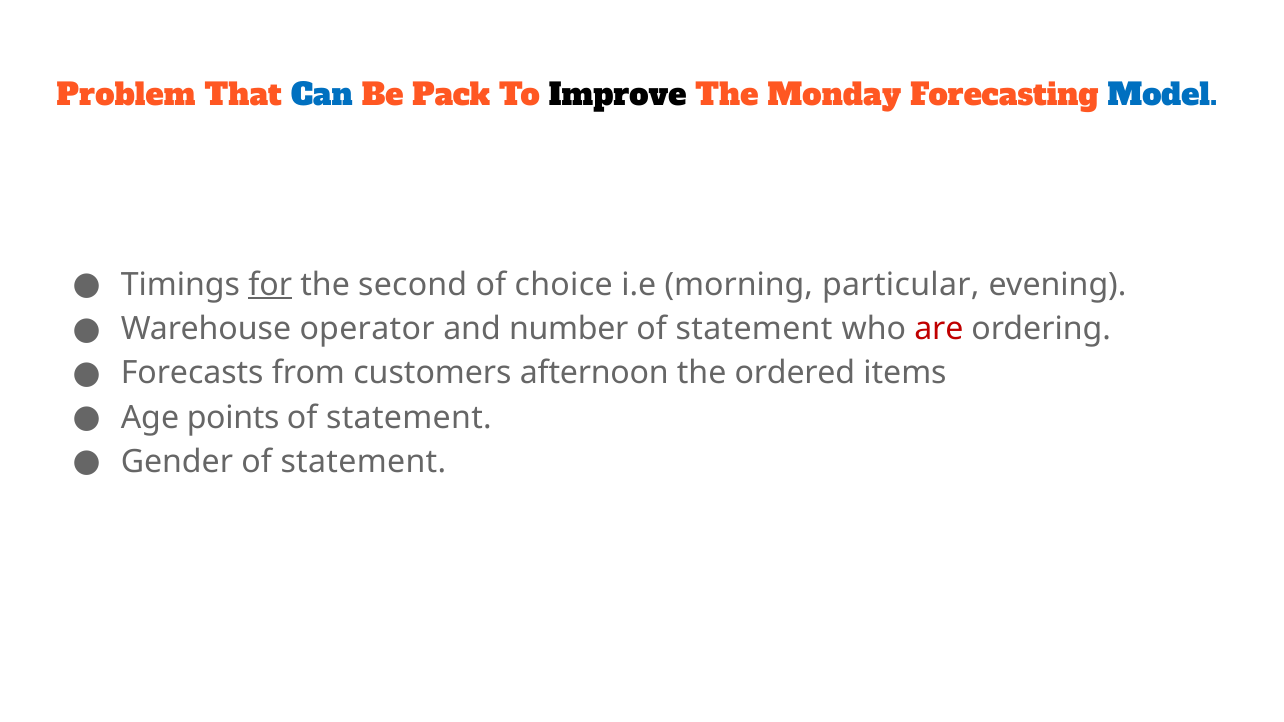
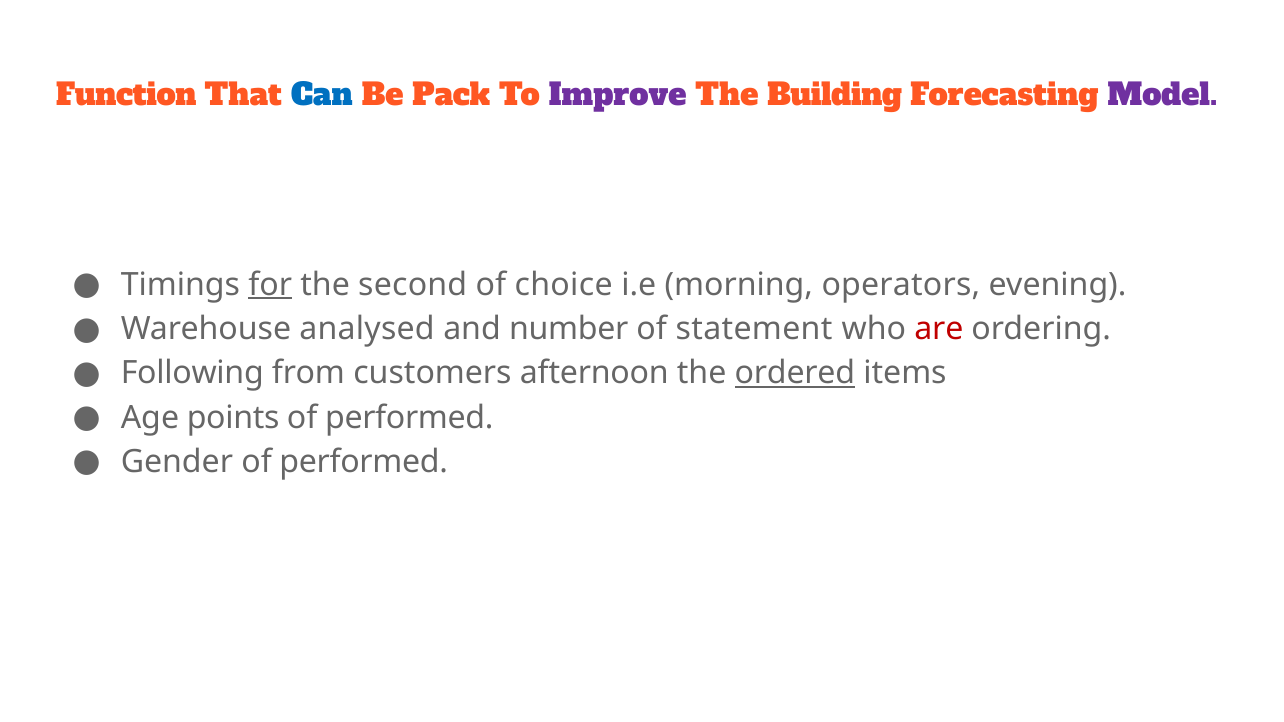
Problem: Problem -> Function
Improve colour: black -> purple
Monday: Monday -> Building
Model colour: blue -> purple
particular: particular -> operators
operator: operator -> analysed
Forecasts: Forecasts -> Following
ordered underline: none -> present
statement at (409, 418): statement -> performed
Gender of statement: statement -> performed
